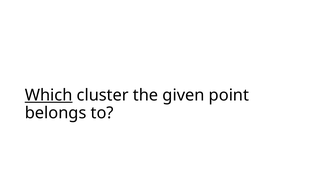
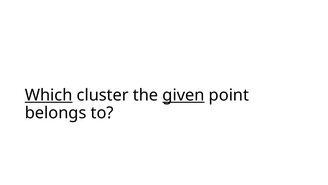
given underline: none -> present
